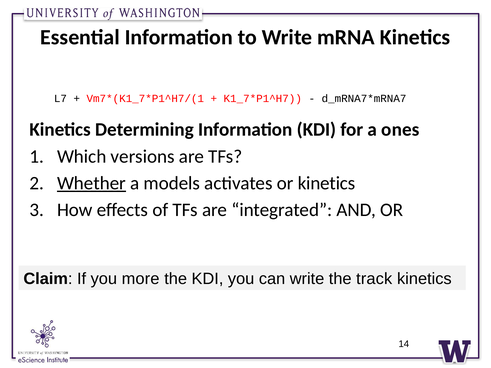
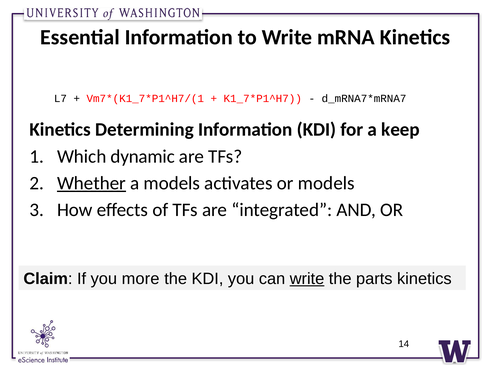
ones: ones -> keep
versions: versions -> dynamic
or kinetics: kinetics -> models
write at (307, 279) underline: none -> present
track: track -> parts
